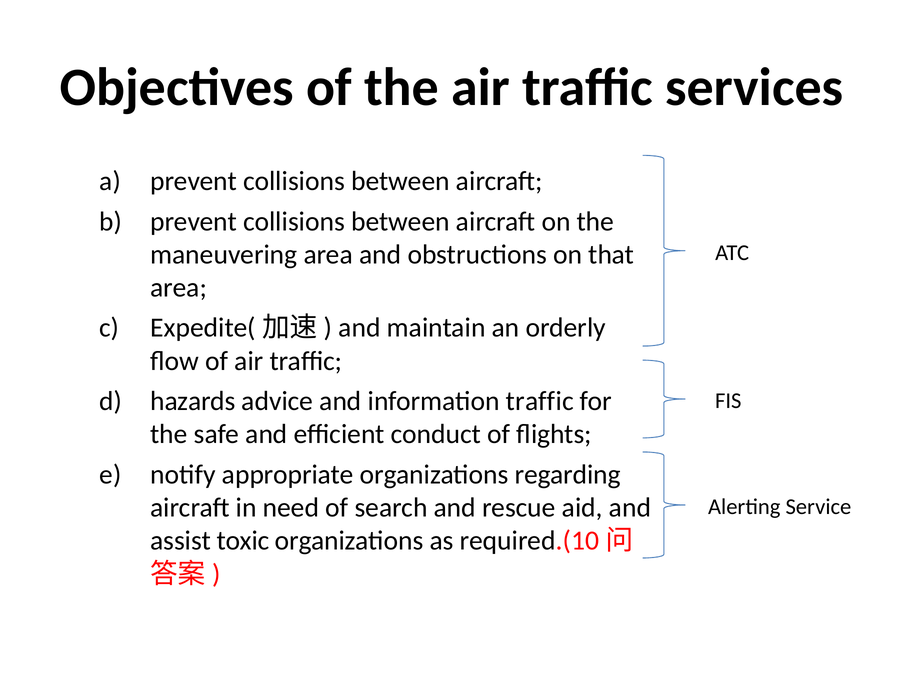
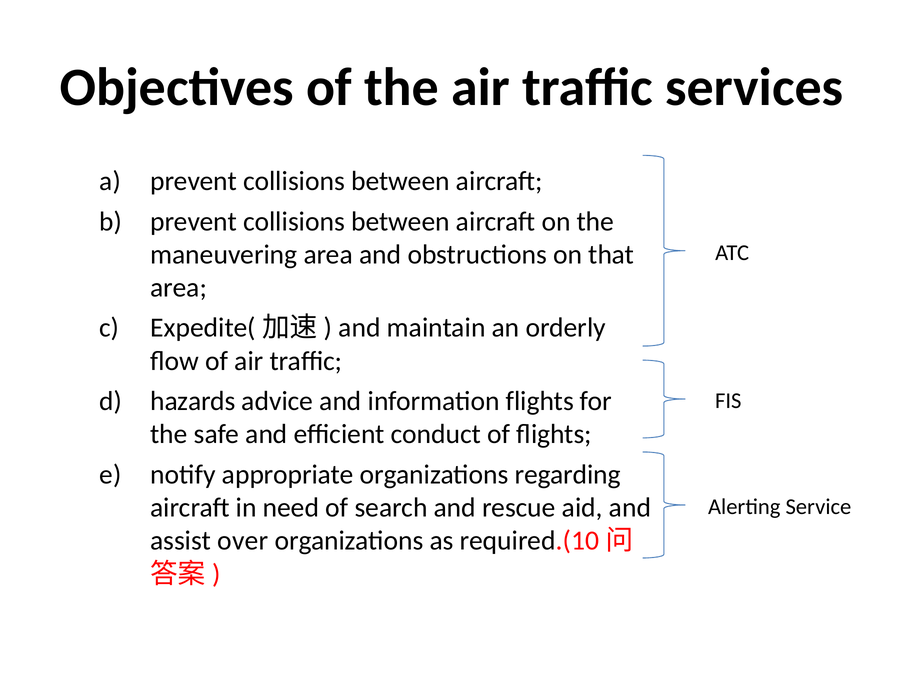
information traffic: traffic -> flights
toxic: toxic -> over
